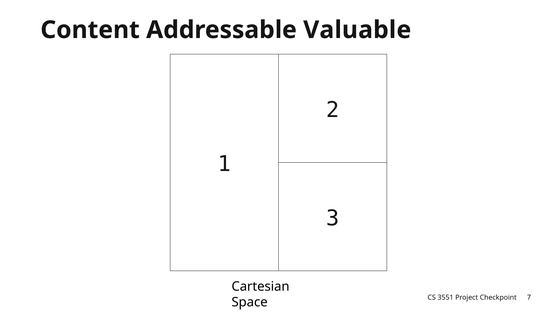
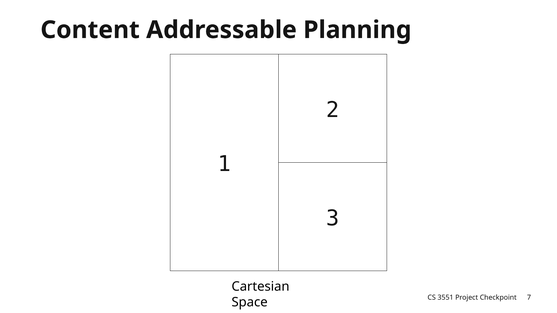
Valuable: Valuable -> Planning
